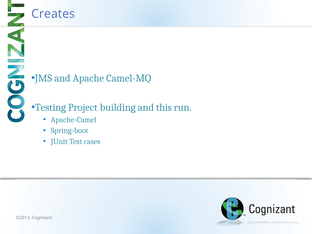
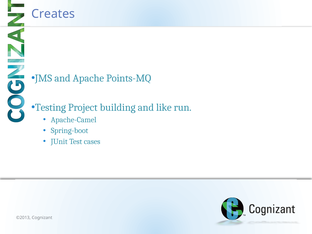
Camel-MQ: Camel-MQ -> Points-MQ
this: this -> like
